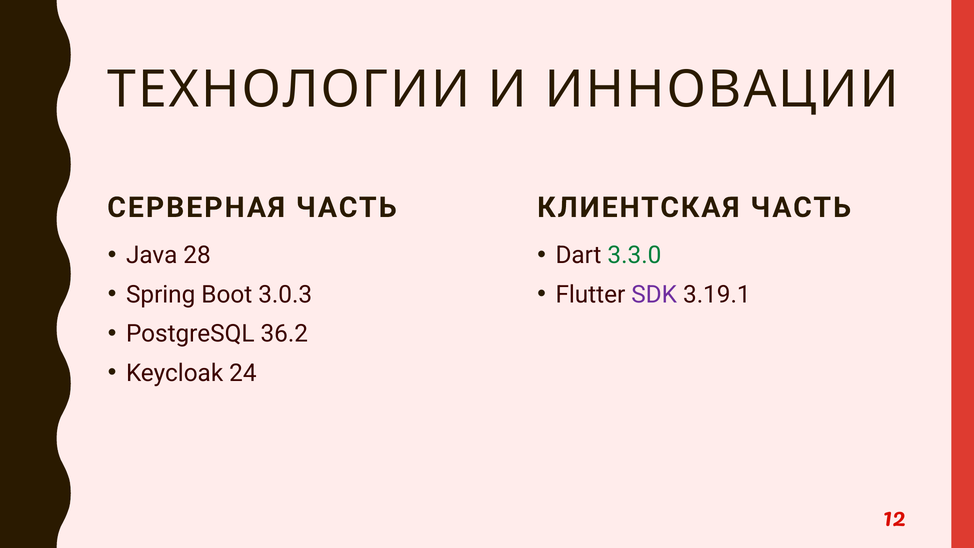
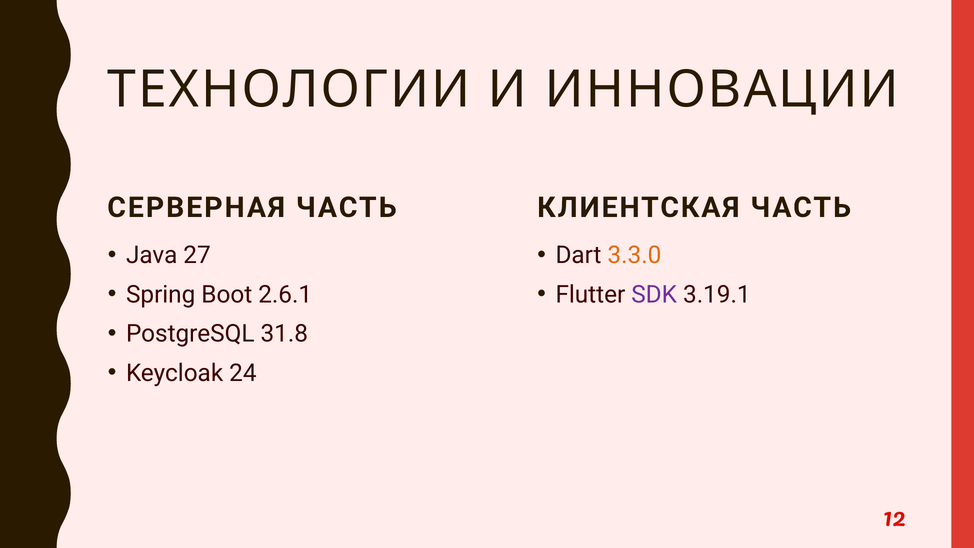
28: 28 -> 27
3.3.0 colour: green -> orange
3.0.3: 3.0.3 -> 2.6.1
36.2: 36.2 -> 31.8
